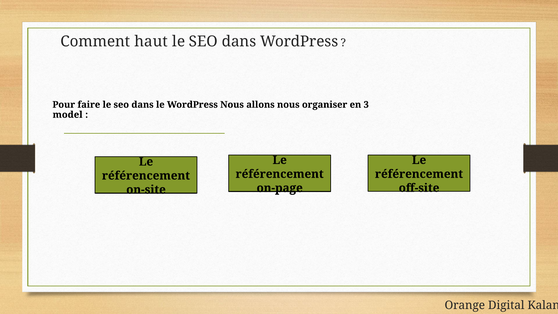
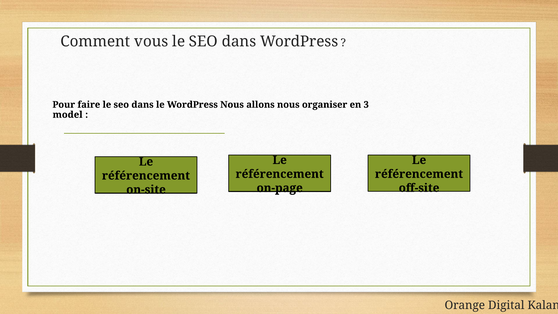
haut: haut -> vous
